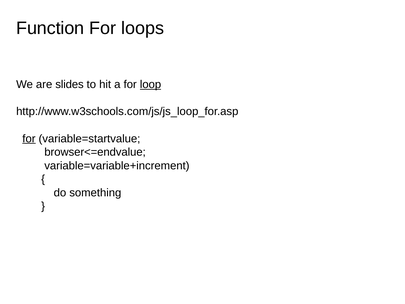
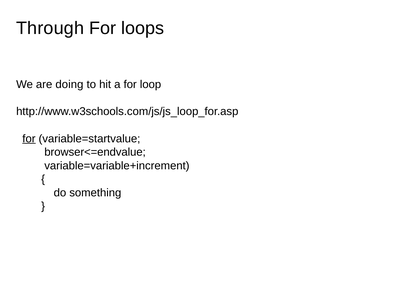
Function: Function -> Through
slides: slides -> doing
loop underline: present -> none
